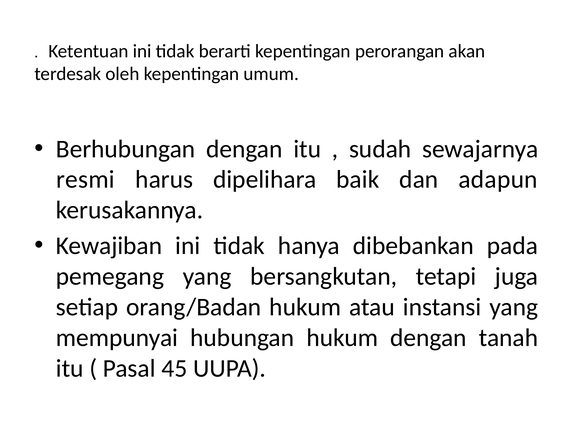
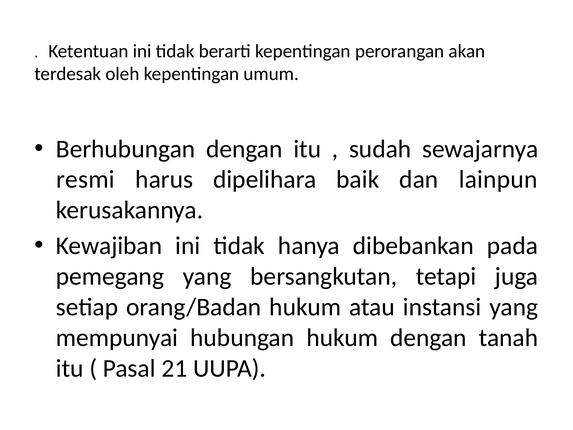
adapun: adapun -> lainpun
45: 45 -> 21
